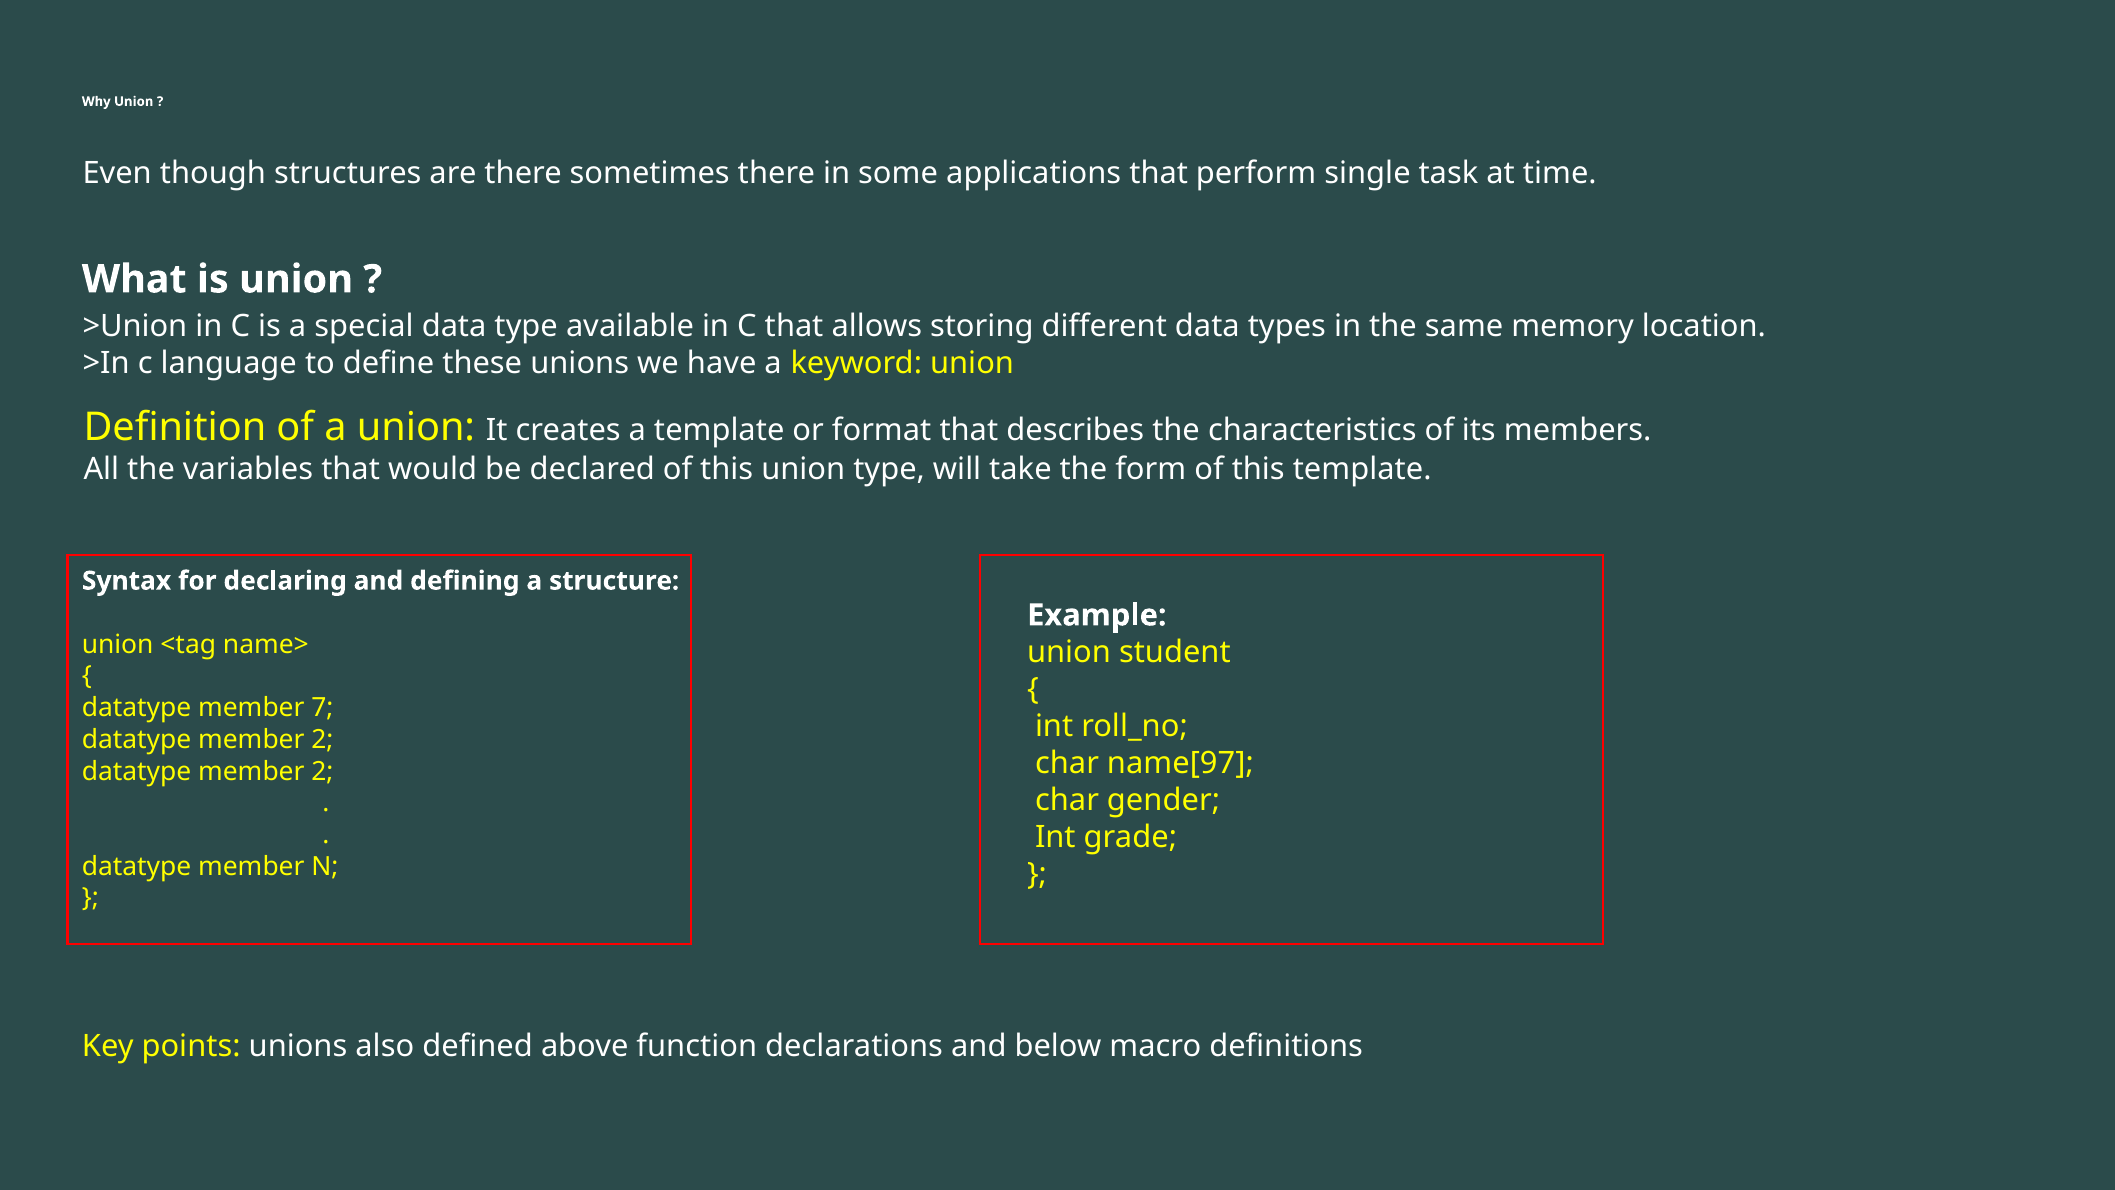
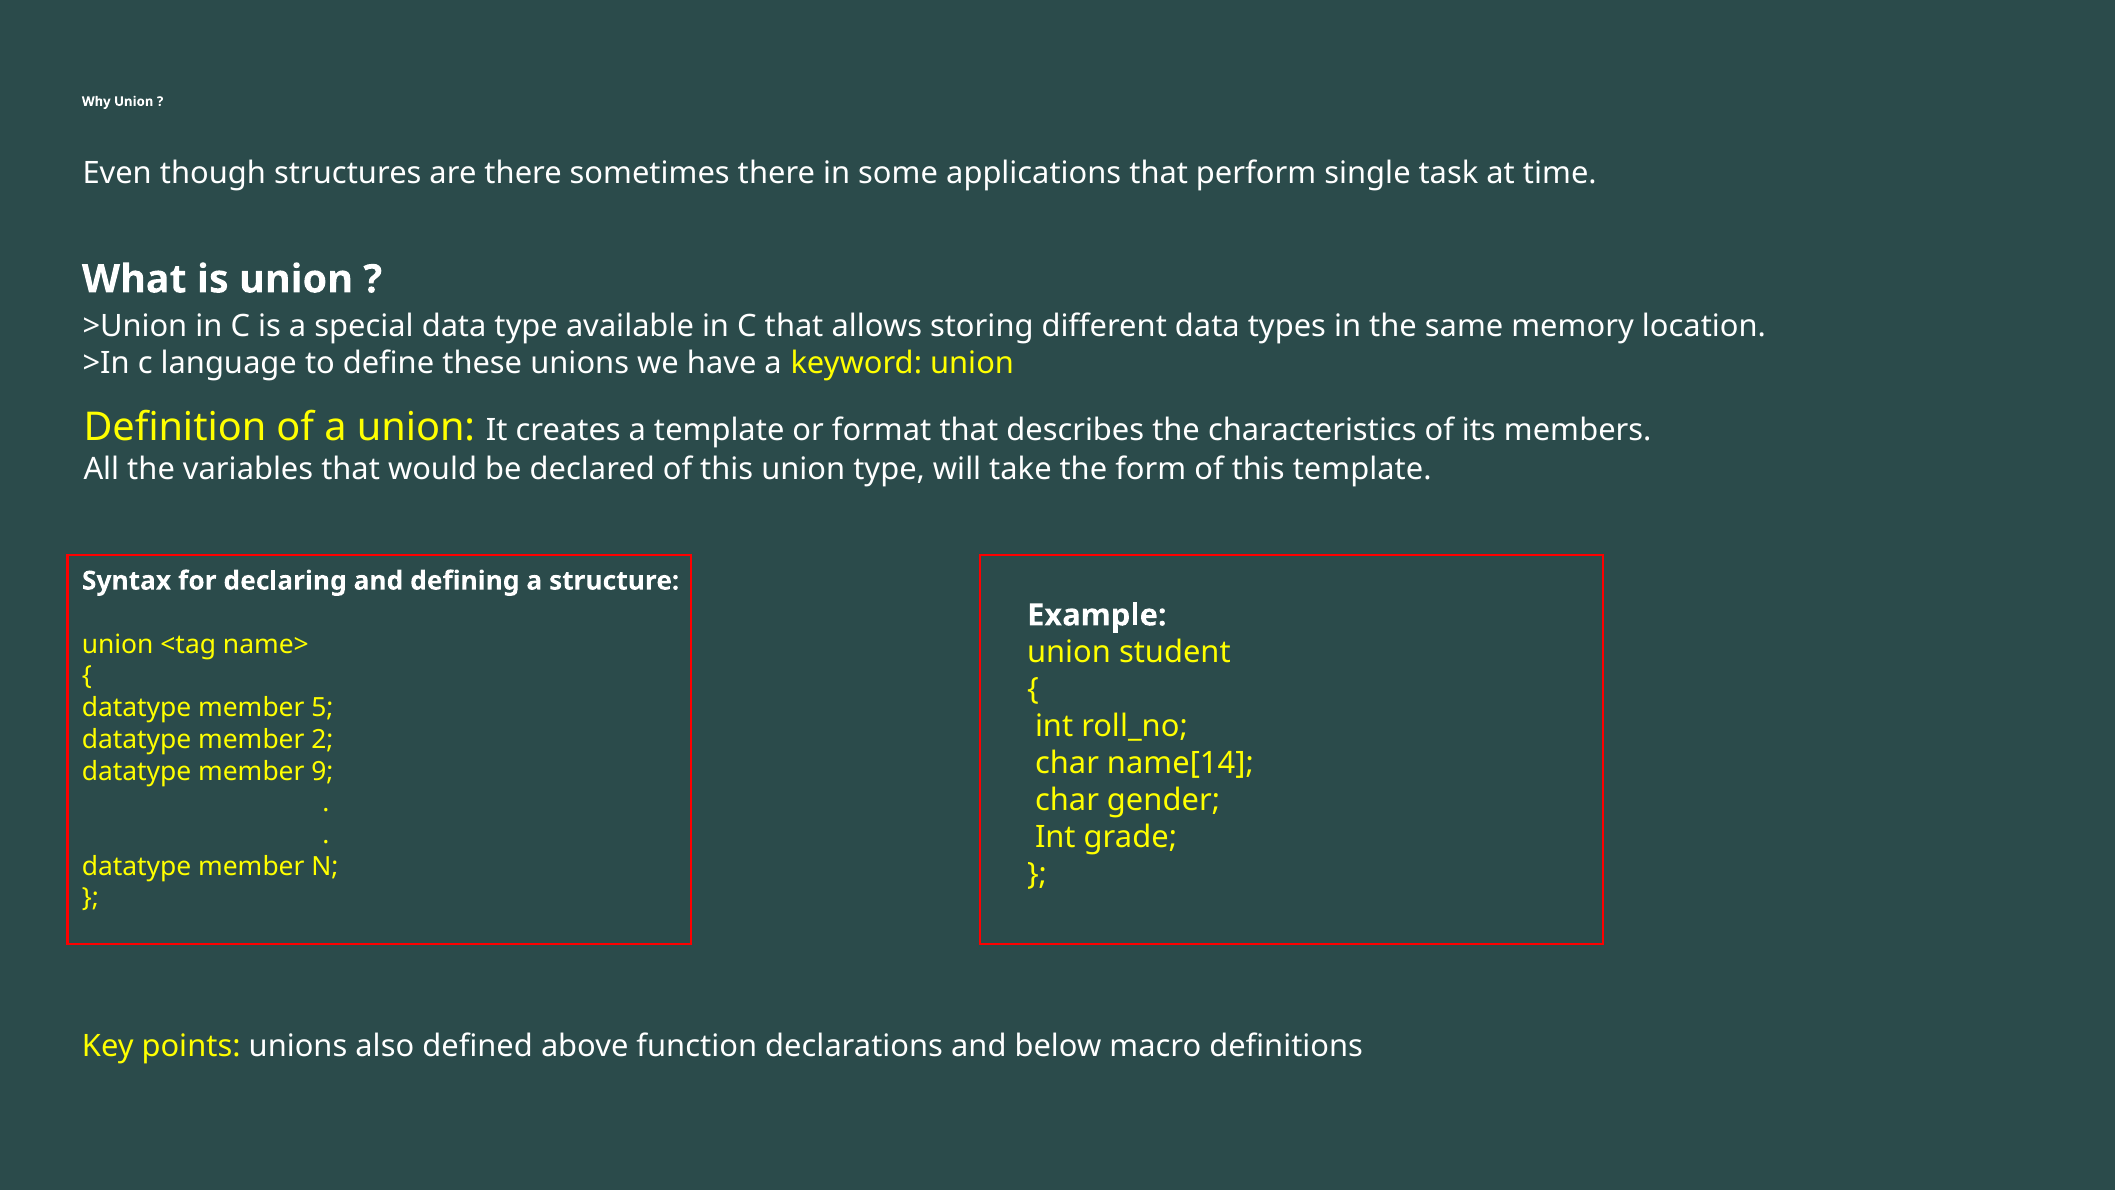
7: 7 -> 5
name[97: name[97 -> name[14
2 at (322, 771): 2 -> 9
